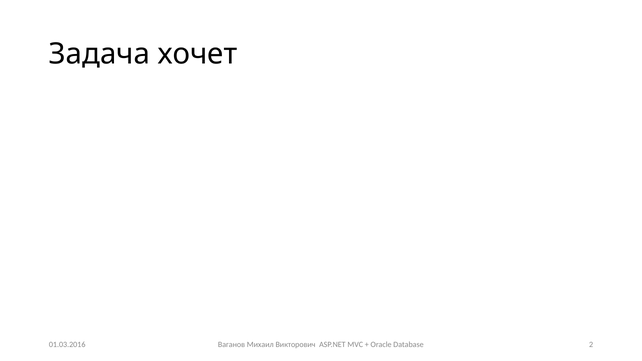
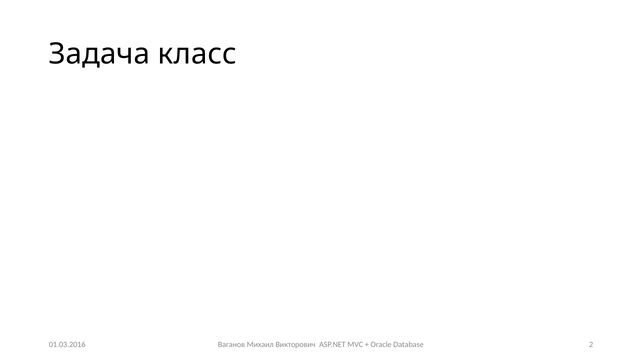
хочет: хочет -> класс
